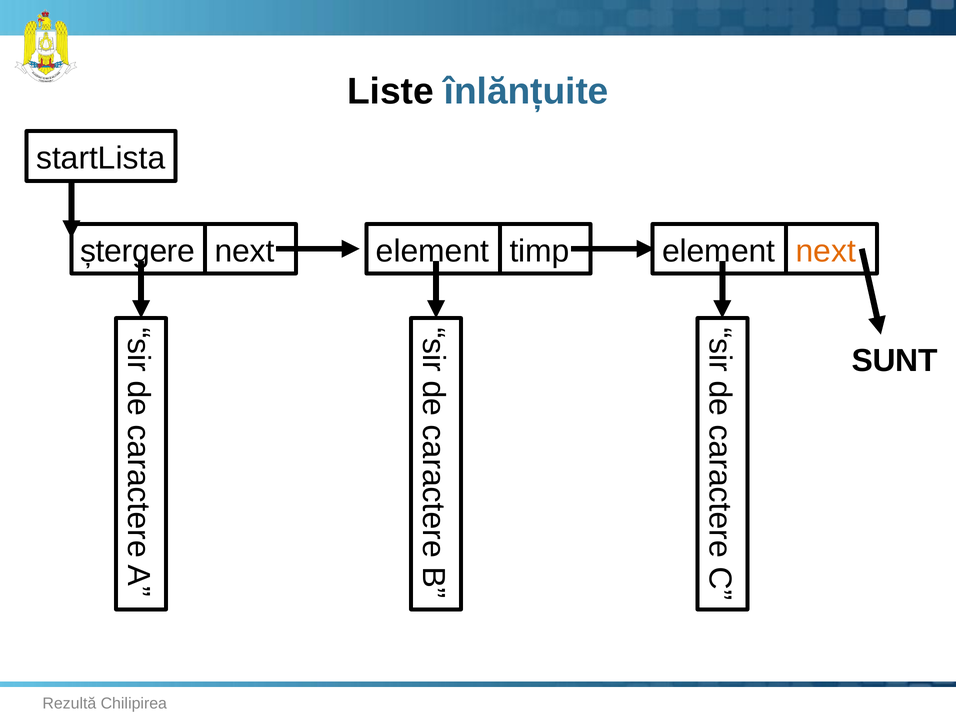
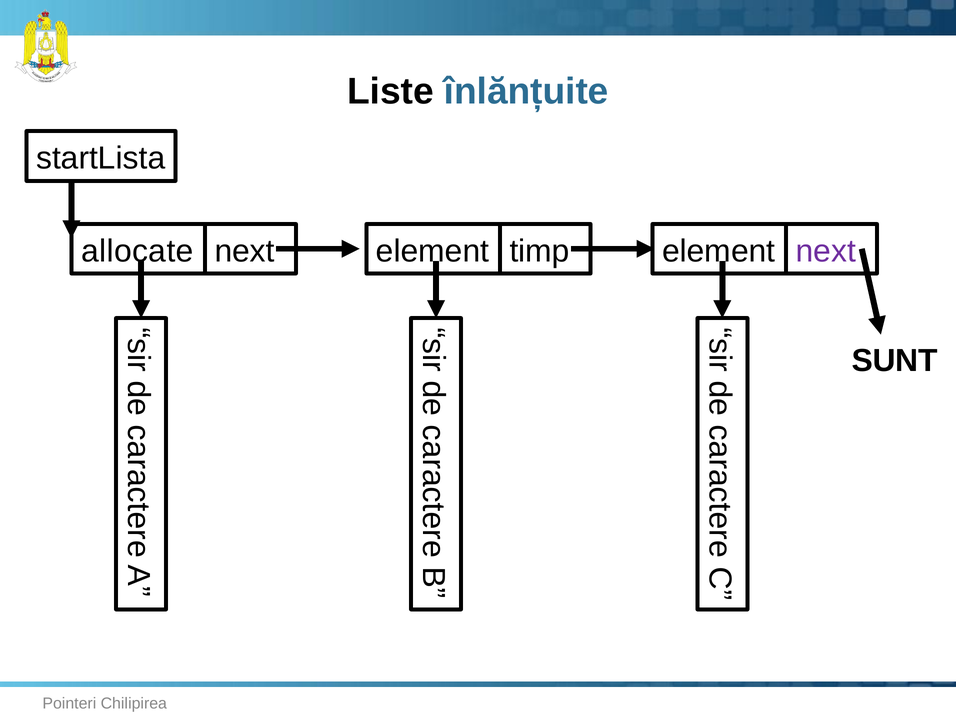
ștergere: ștergere -> allocate
next at (826, 251) colour: orange -> purple
Rezultă: Rezultă -> Pointeri
